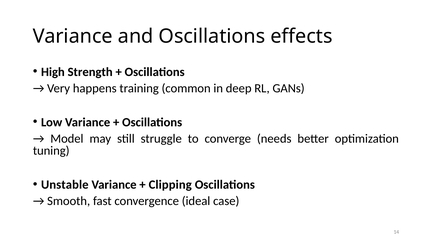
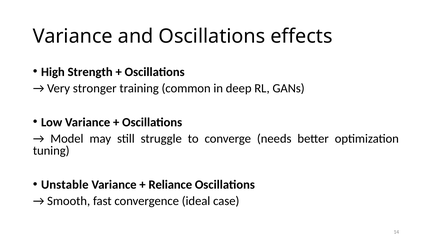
happens: happens -> stronger
Clipping: Clipping -> Reliance
